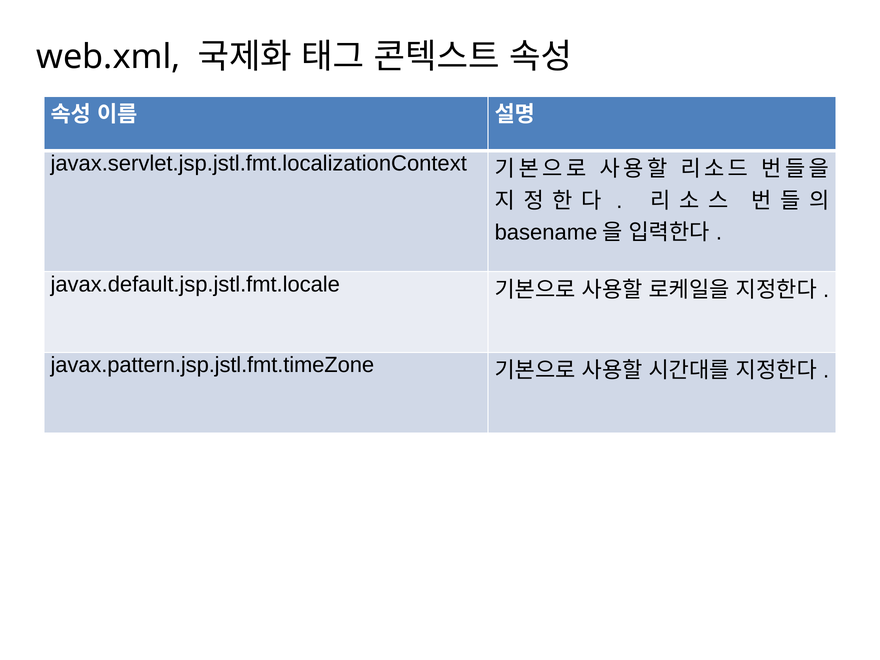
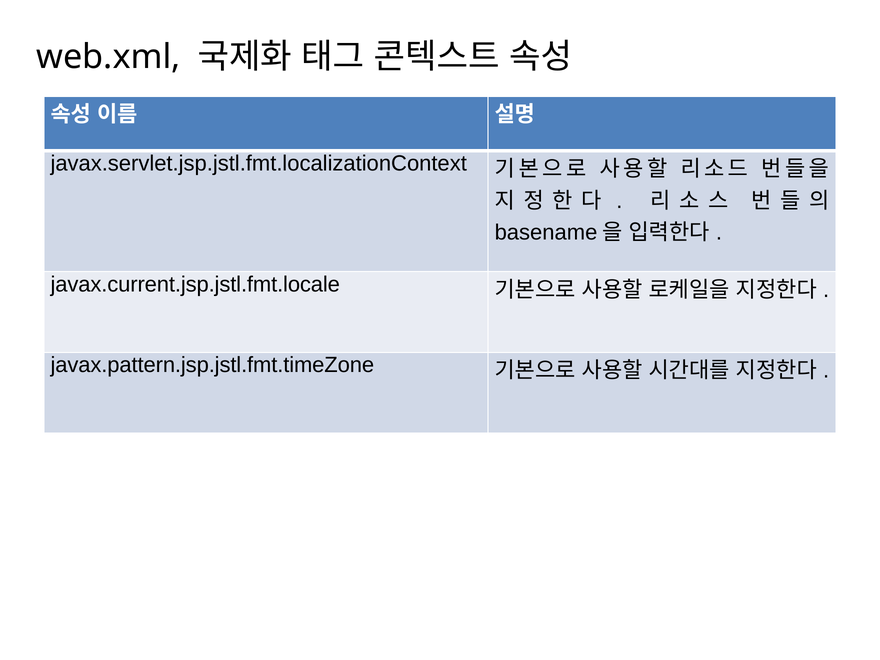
javax.default.jsp.jstl.fmt.locale: javax.default.jsp.jstl.fmt.locale -> javax.current.jsp.jstl.fmt.locale
